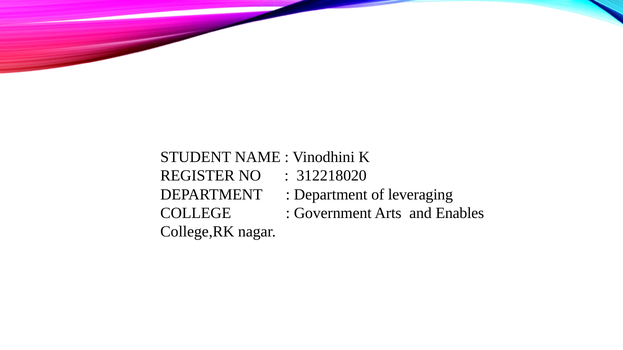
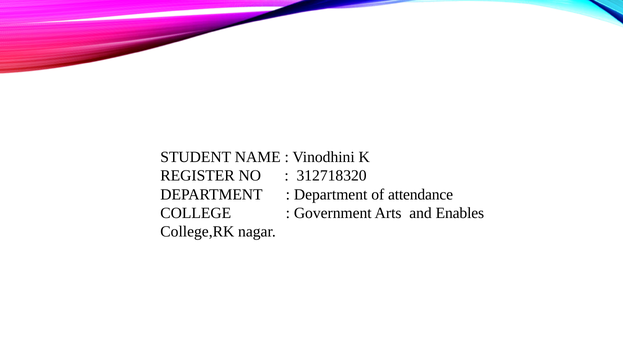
312218020: 312218020 -> 312718320
leveraging: leveraging -> attendance
